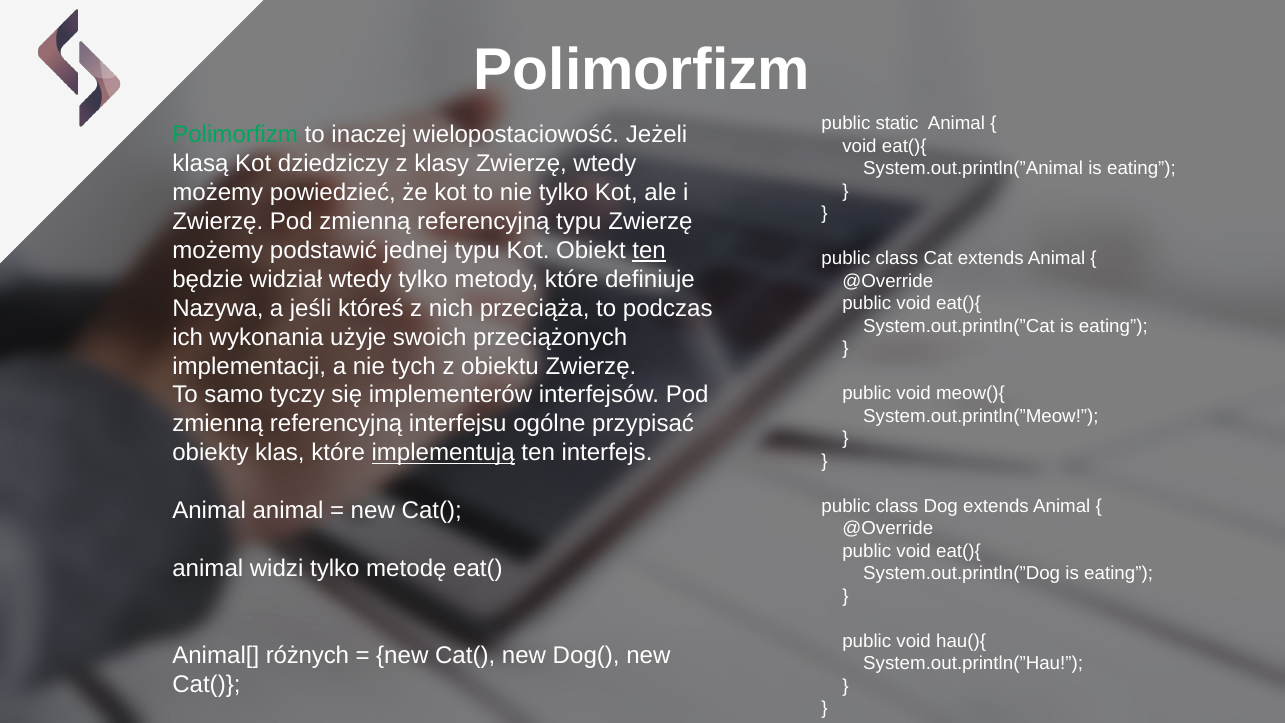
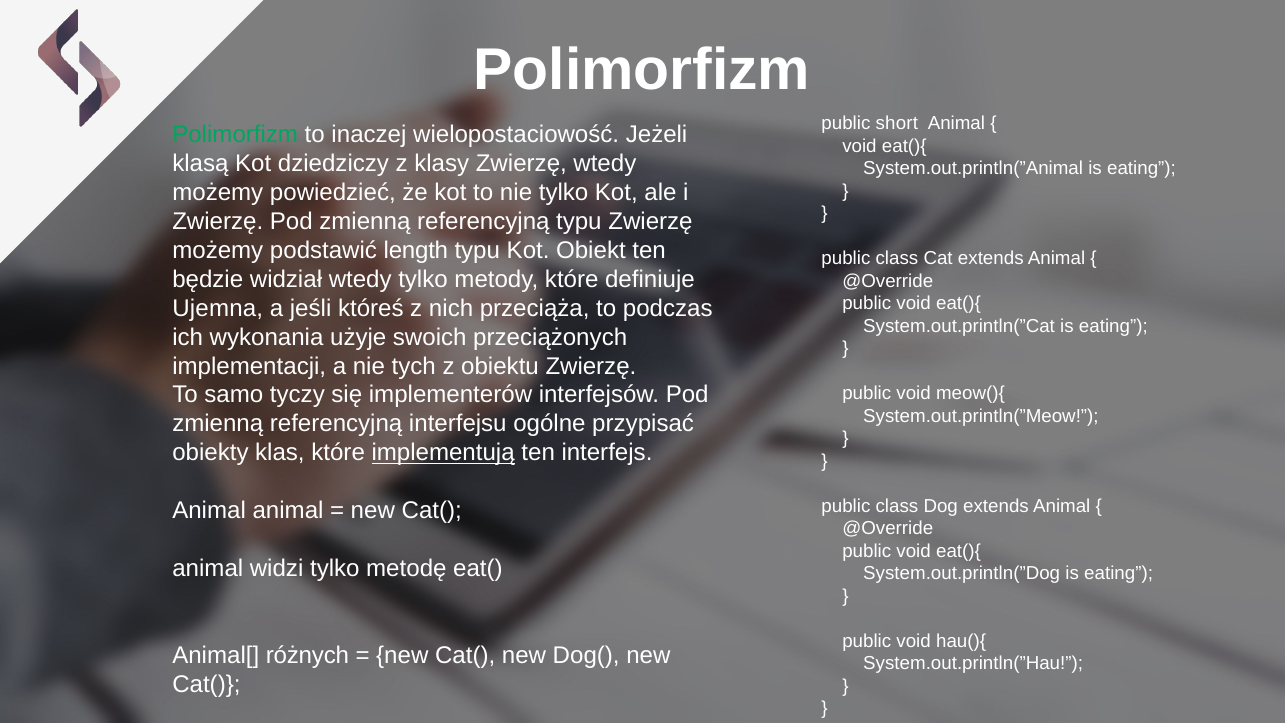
static: static -> short
jednej: jednej -> length
ten at (649, 250) underline: present -> none
Nazywa: Nazywa -> Ujemna
